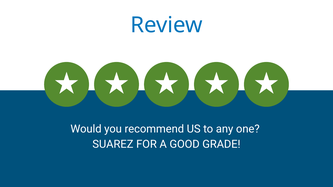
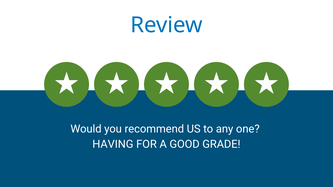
SUAREZ: SUAREZ -> HAVING
